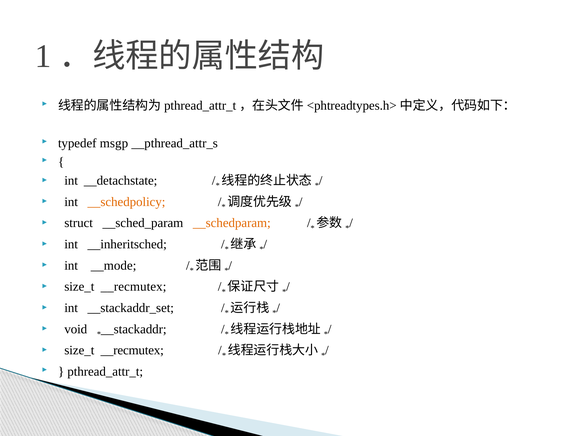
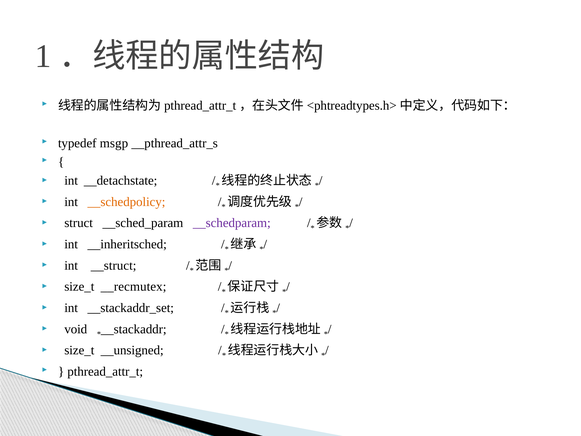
__schedparam colour: orange -> purple
__mode: __mode -> __struct
__recmutex at (132, 350): __recmutex -> __unsigned
